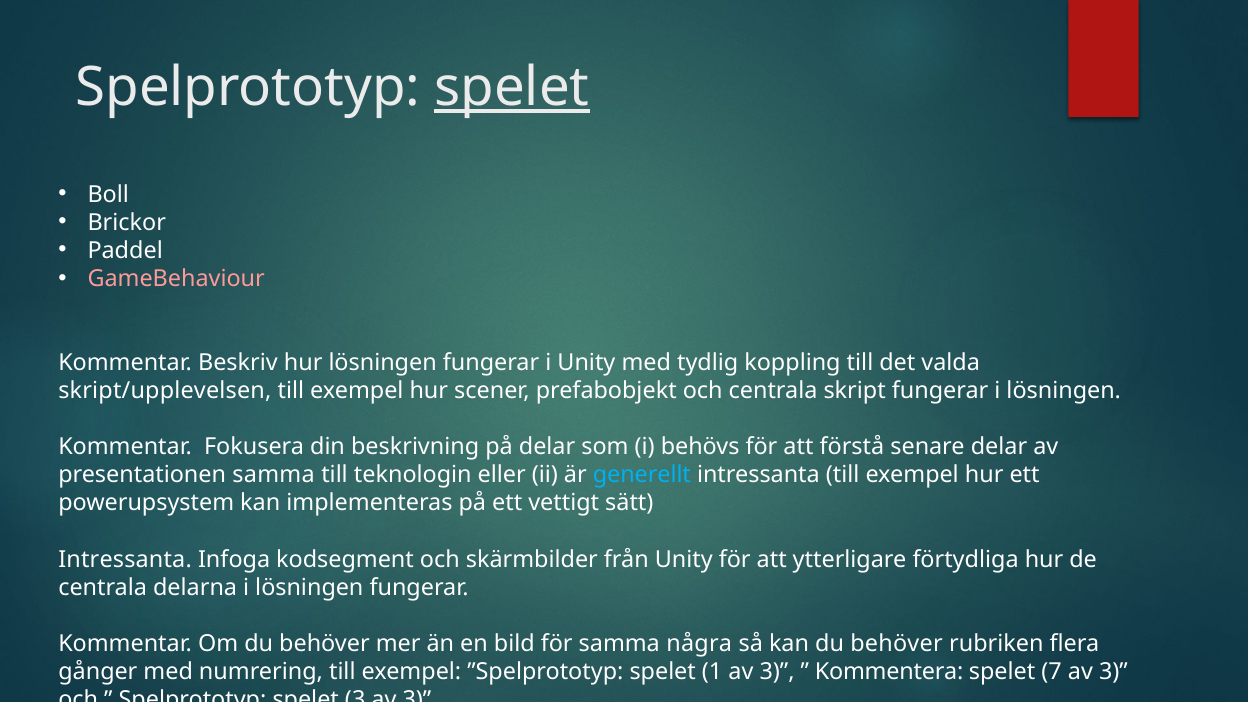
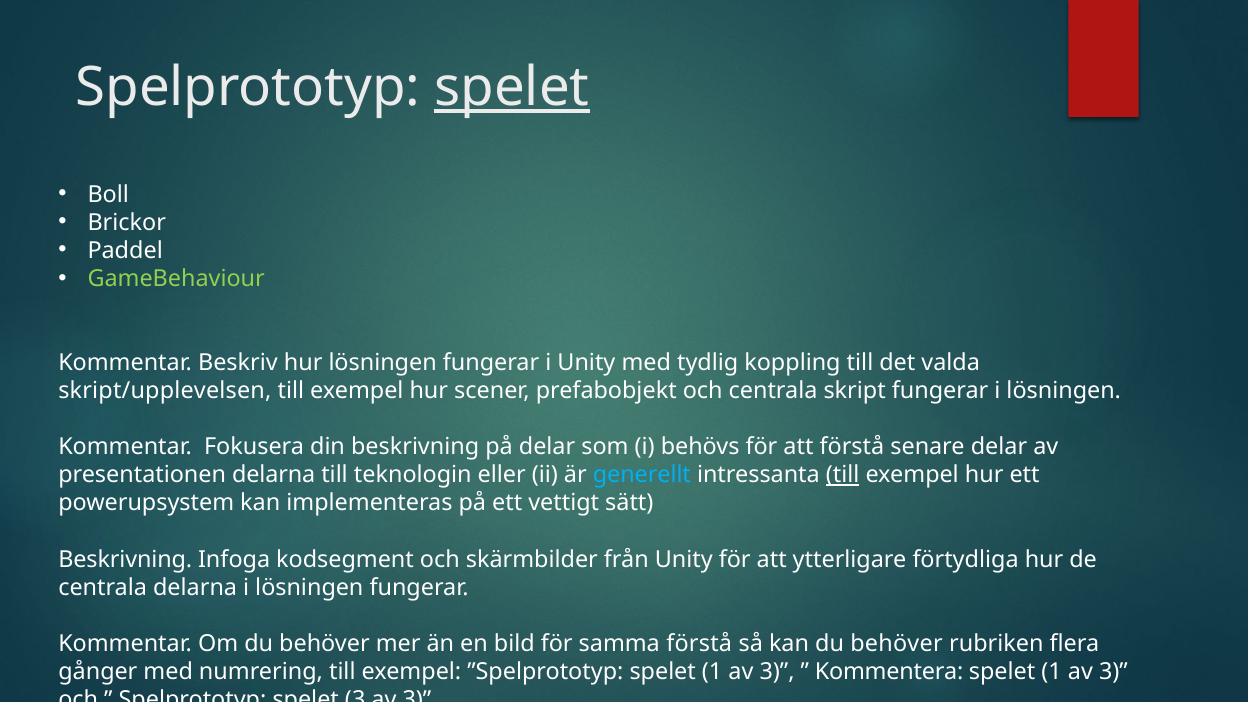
GameBehaviour colour: pink -> light green
presentationen samma: samma -> delarna
till at (843, 475) underline: none -> present
Intressanta at (125, 559): Intressanta -> Beskrivning
samma några: några -> förstå
7 at (1052, 672): 7 -> 1
